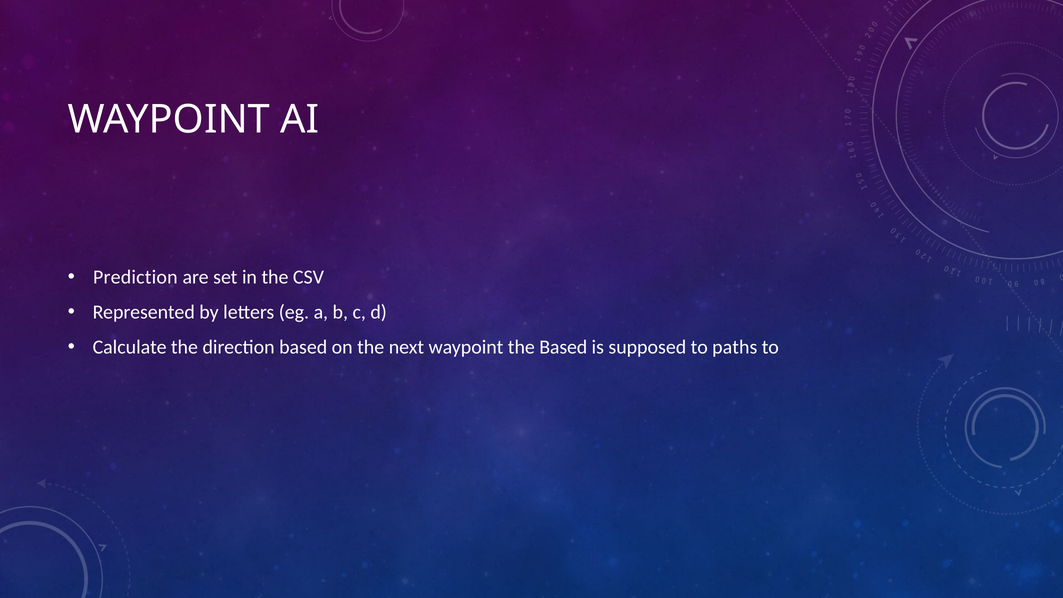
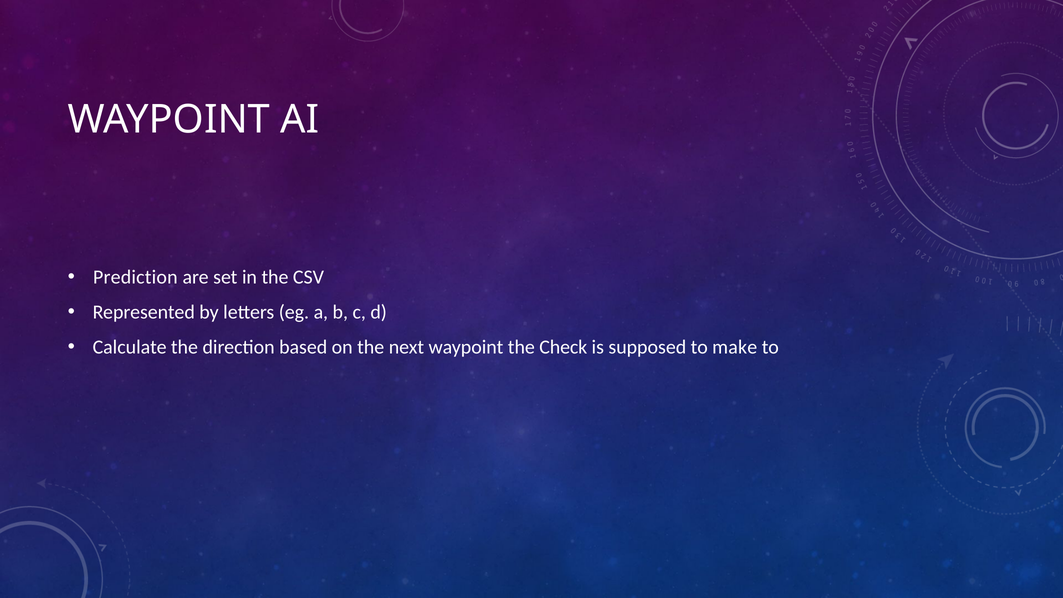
the Based: Based -> Check
paths: paths -> make
